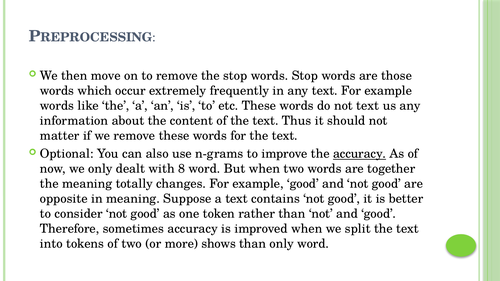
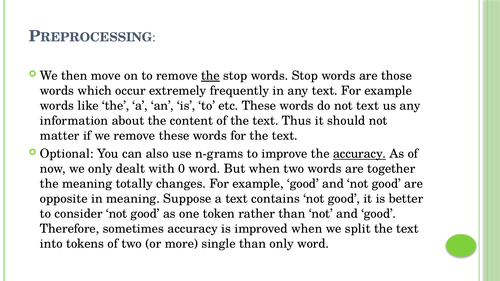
the at (210, 76) underline: none -> present
8: 8 -> 0
shows: shows -> single
